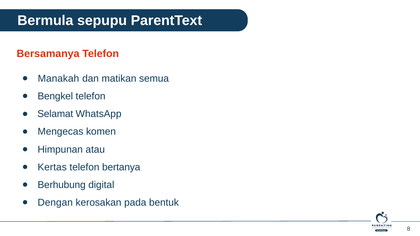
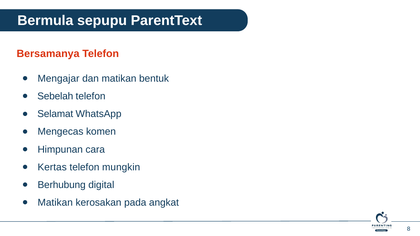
Manakah: Manakah -> Mengajar
semua: semua -> bentuk
Bengkel: Bengkel -> Sebelah
atau: atau -> cara
bertanya: bertanya -> mungkin
Dengan at (55, 203): Dengan -> Matikan
bentuk: bentuk -> angkat
